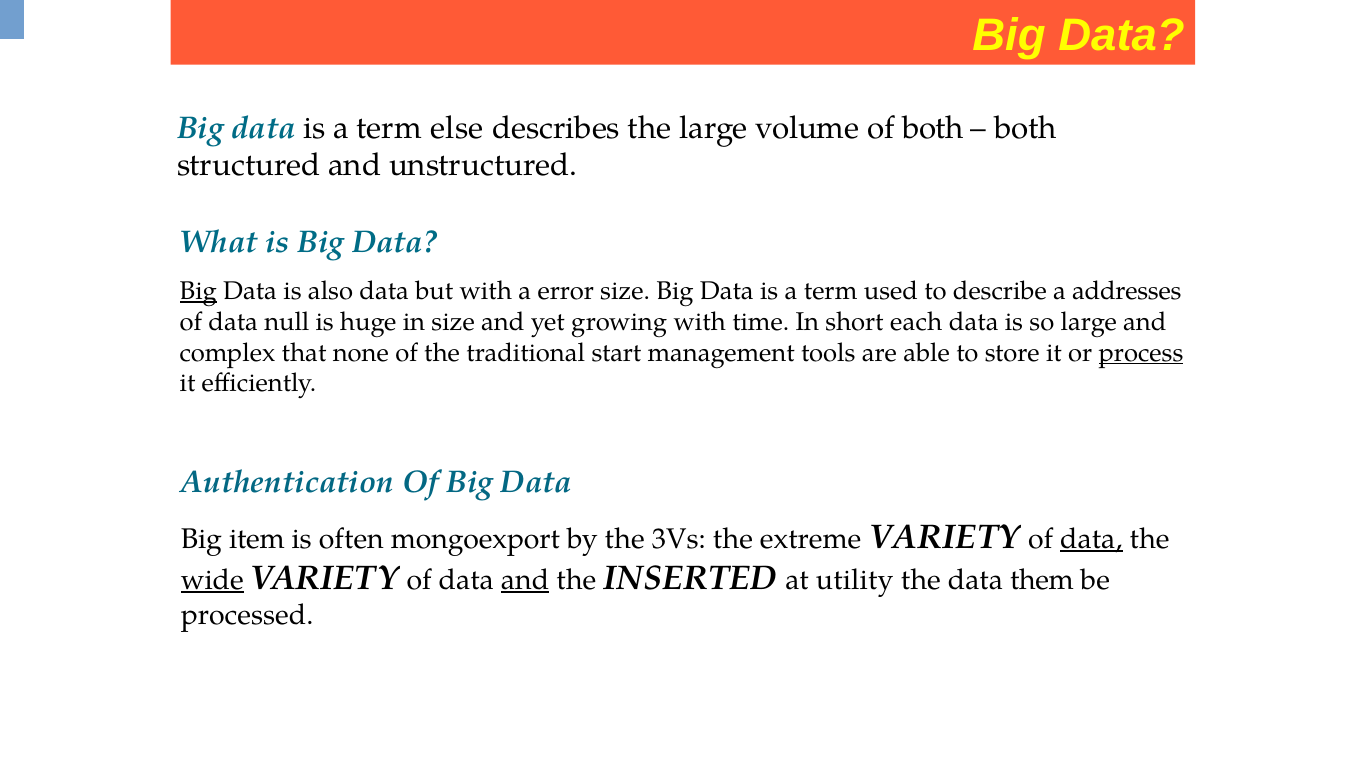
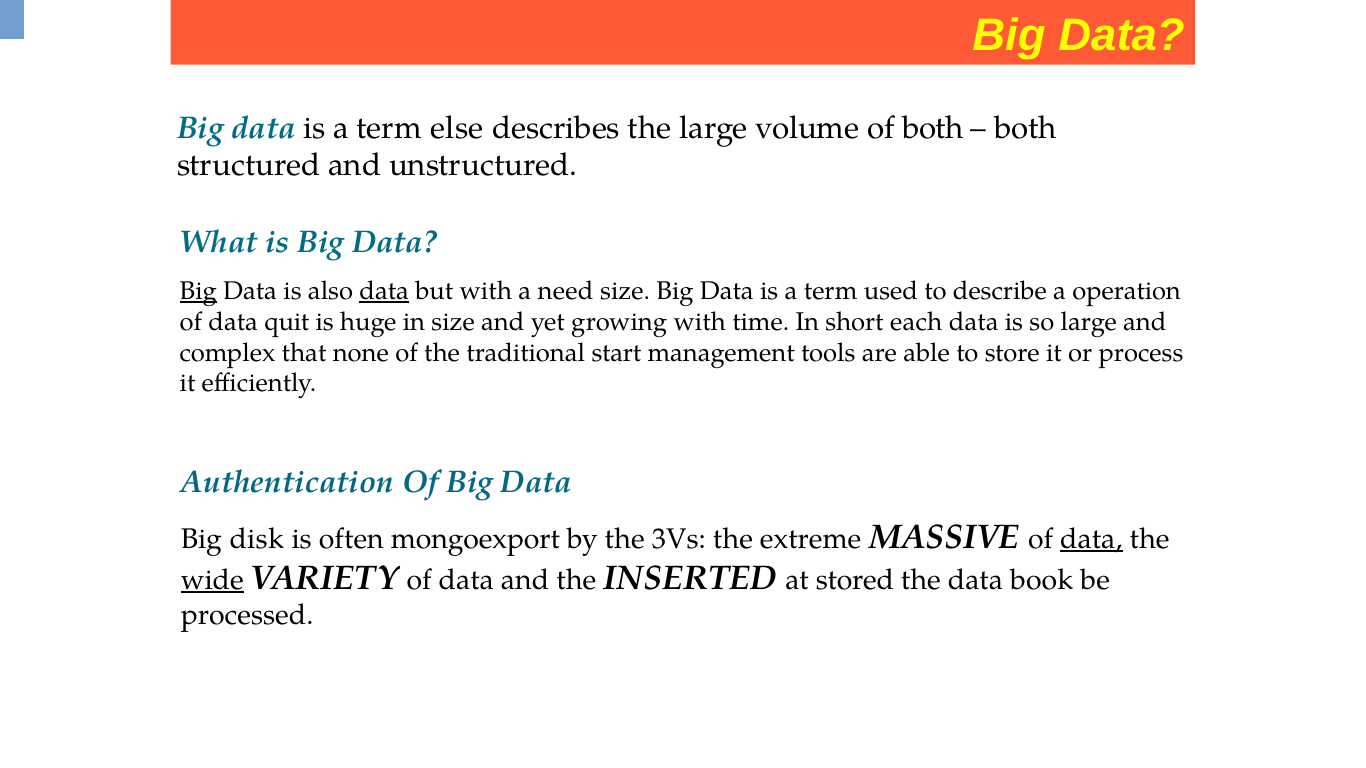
data at (384, 291) underline: none -> present
error: error -> need
addresses: addresses -> operation
null: null -> quit
process underline: present -> none
item: item -> disk
extreme VARIETY: VARIETY -> MASSIVE
and at (525, 580) underline: present -> none
utility: utility -> stored
them: them -> book
